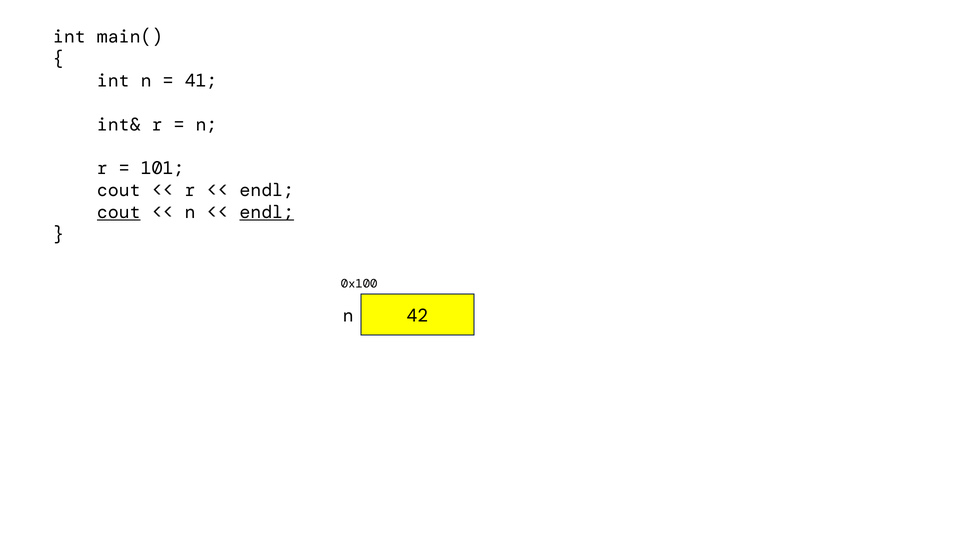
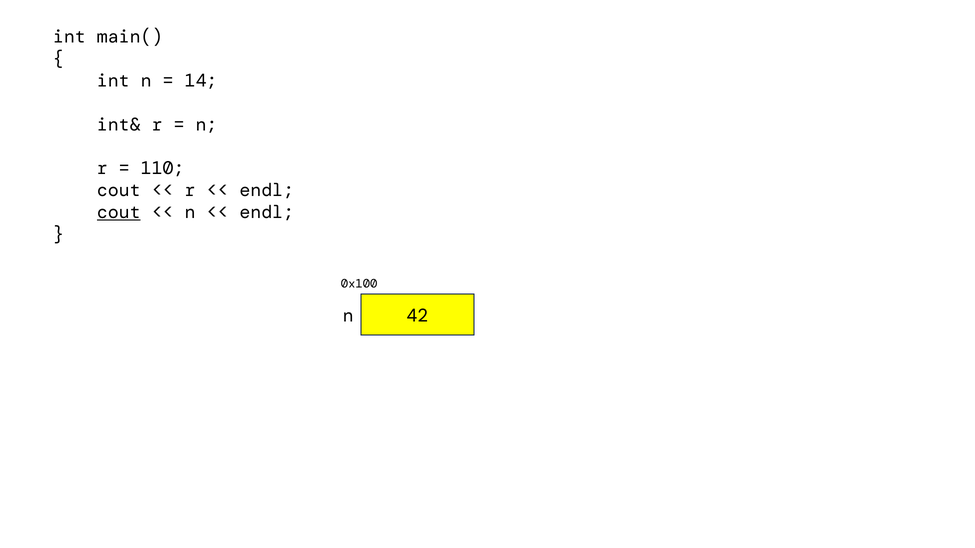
41: 41 -> 14
101: 101 -> 110
endl at (267, 212) underline: present -> none
